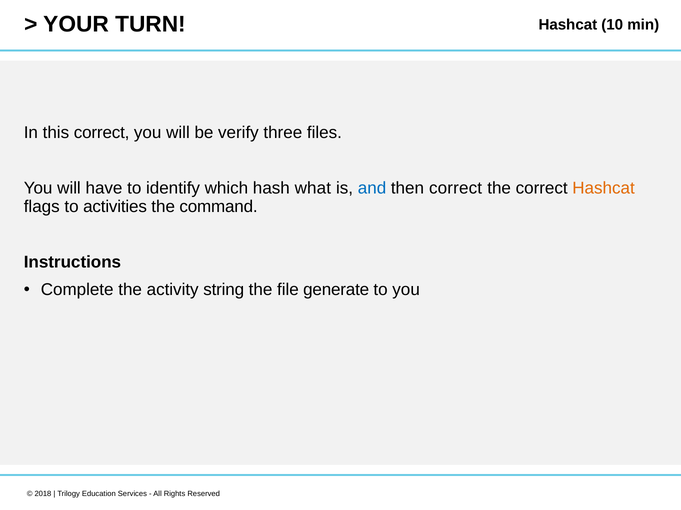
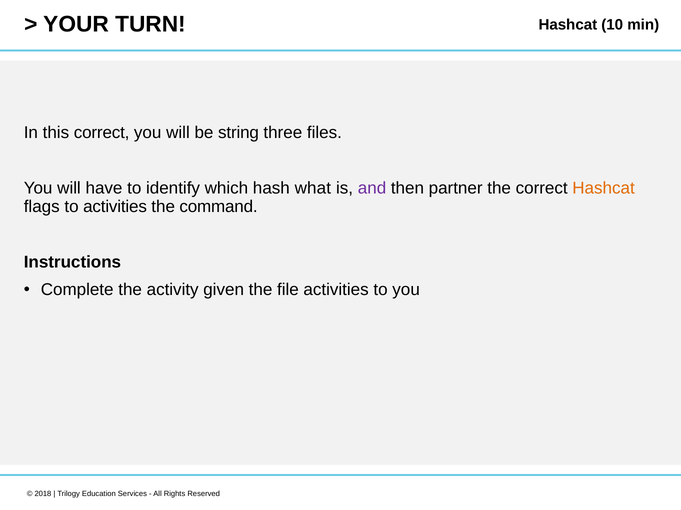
verify: verify -> string
and colour: blue -> purple
then correct: correct -> partner
string: string -> given
file generate: generate -> activities
